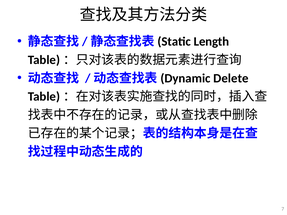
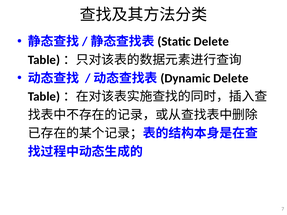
Length at (211, 42): Length -> Delete
